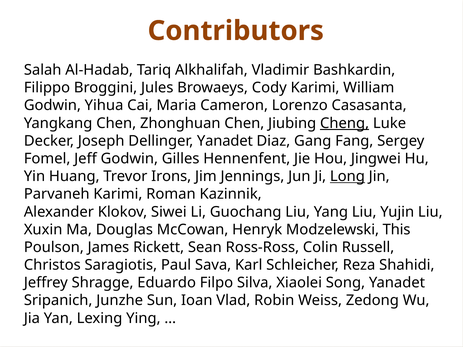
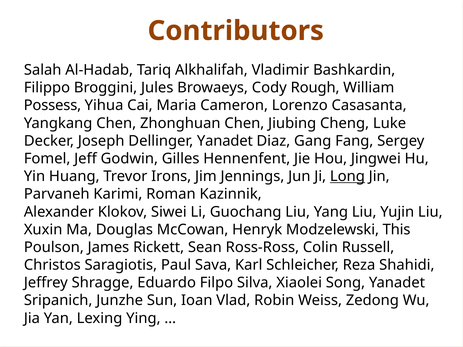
Cody Karimi: Karimi -> Rough
Godwin at (52, 106): Godwin -> Possess
Cheng underline: present -> none
